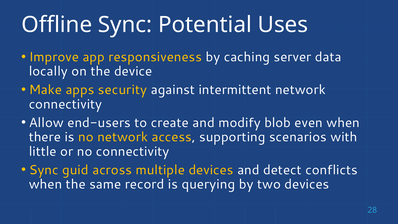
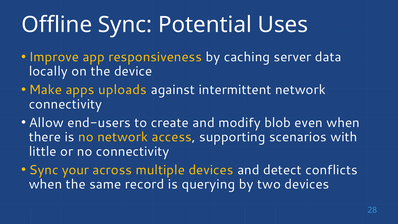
security: security -> uploads
guid: guid -> your
